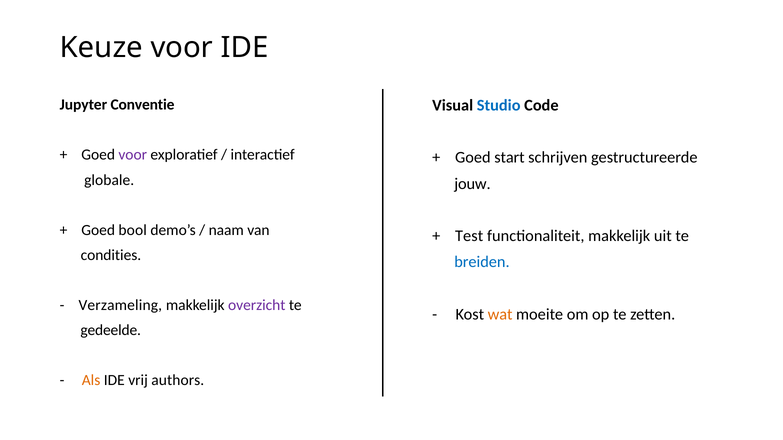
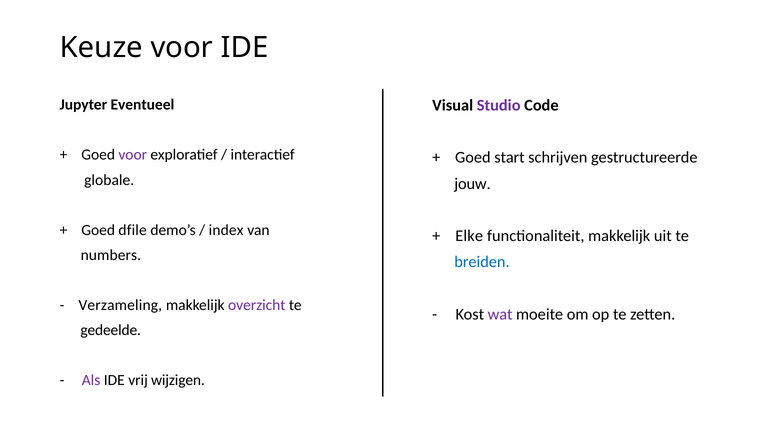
Conventie: Conventie -> Eventueel
Studio colour: blue -> purple
bool: bool -> dfile
naam: naam -> index
Test: Test -> Elke
condities: condities -> numbers
wat colour: orange -> purple
Als colour: orange -> purple
authors: authors -> wijzigen
